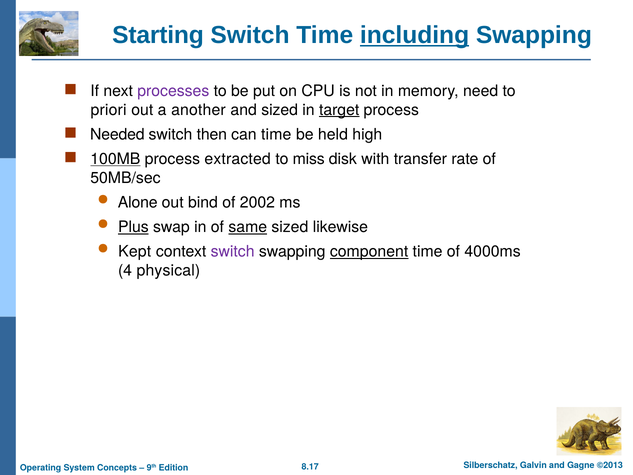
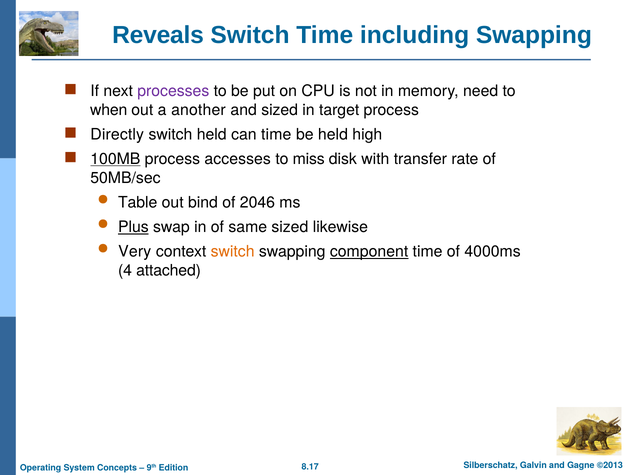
Starting: Starting -> Reveals
including underline: present -> none
priori: priori -> when
target underline: present -> none
Needed: Needed -> Directly
switch then: then -> held
extracted: extracted -> accesses
Alone: Alone -> Table
2002: 2002 -> 2046
same underline: present -> none
Kept: Kept -> Very
switch at (233, 251) colour: purple -> orange
physical: physical -> attached
